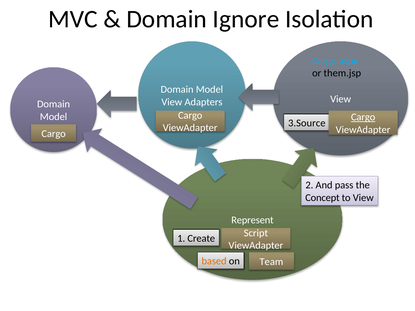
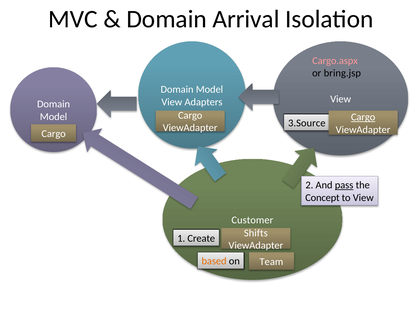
Ignore: Ignore -> Arrival
Cargo.aspx colour: light blue -> pink
them.jsp: them.jsp -> bring.jsp
pass underline: none -> present
Represent: Represent -> Customer
Script: Script -> Shifts
